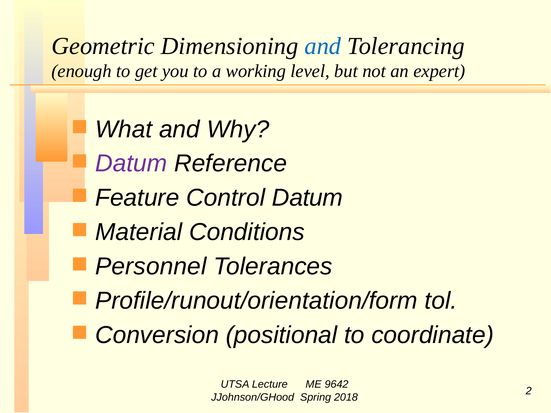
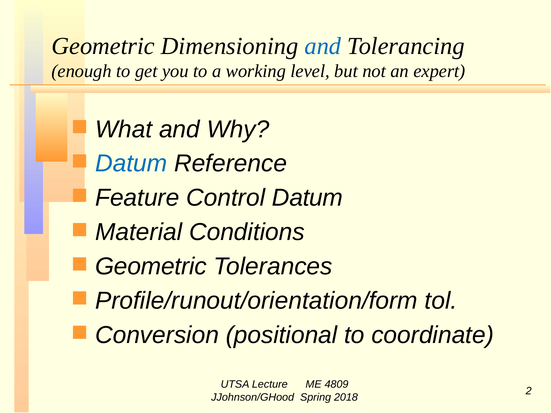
Datum at (131, 164) colour: purple -> blue
Personnel at (151, 267): Personnel -> Geometric
9642: 9642 -> 4809
